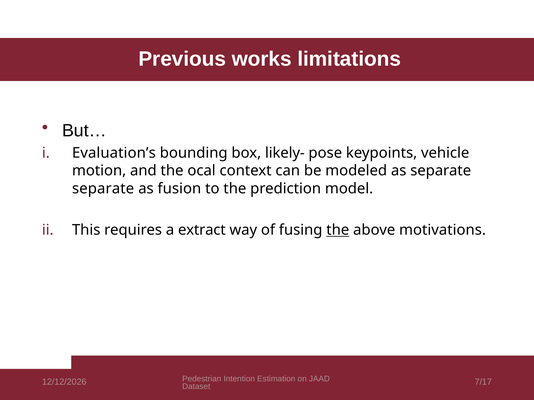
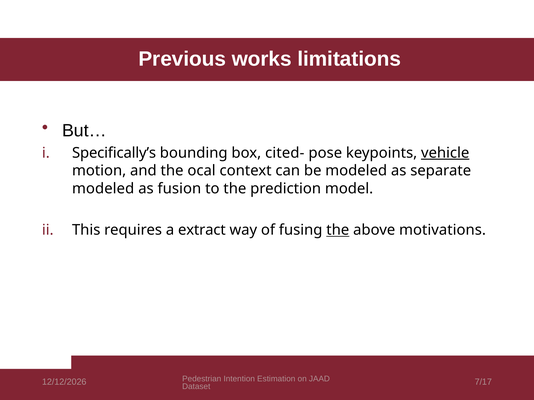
Evaluation’s: Evaluation’s -> Specifically’s
likely-: likely- -> cited-
vehicle underline: none -> present
separate at (103, 189): separate -> modeled
